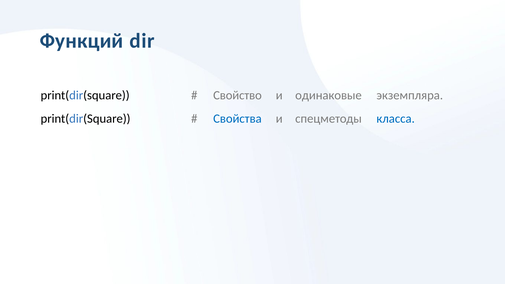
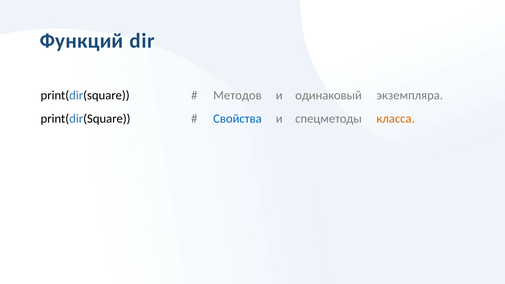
Свойство: Свойство -> Методов
одинаковые: одинаковые -> одинаковый
класса colour: blue -> orange
